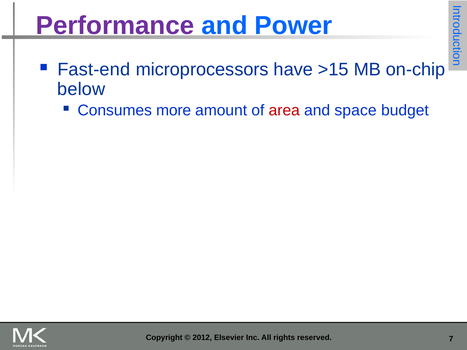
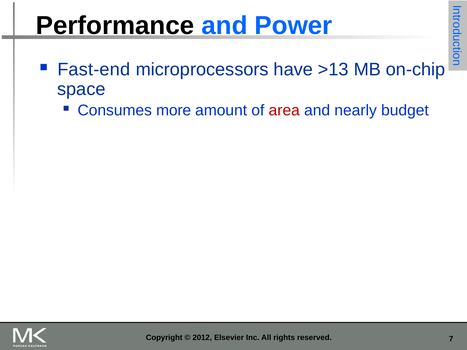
Performance colour: purple -> black
>15: >15 -> >13
below: below -> space
space: space -> nearly
